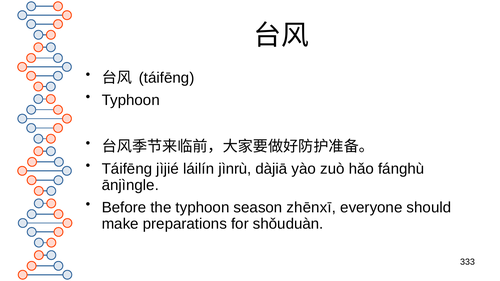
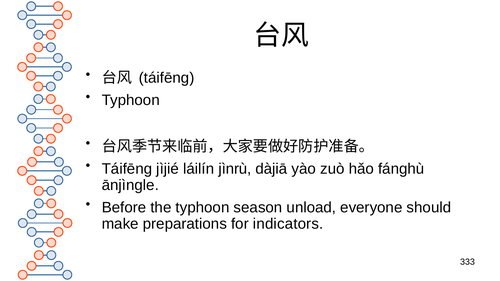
zhēnxī: zhēnxī -> unload
shǒuduàn: shǒuduàn -> indicators
